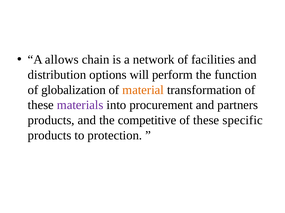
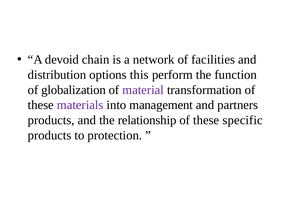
allows: allows -> devoid
will: will -> this
material colour: orange -> purple
procurement: procurement -> management
competitive: competitive -> relationship
